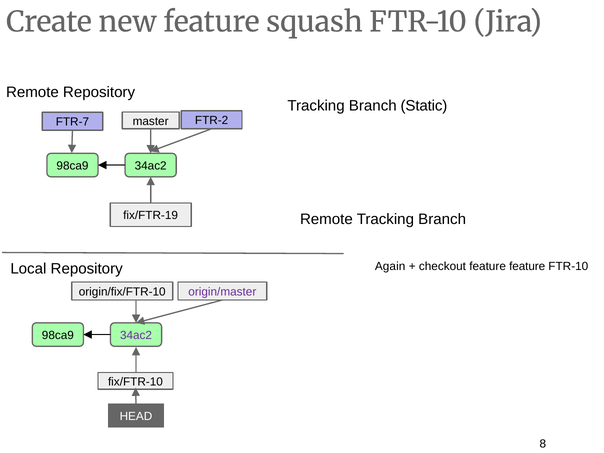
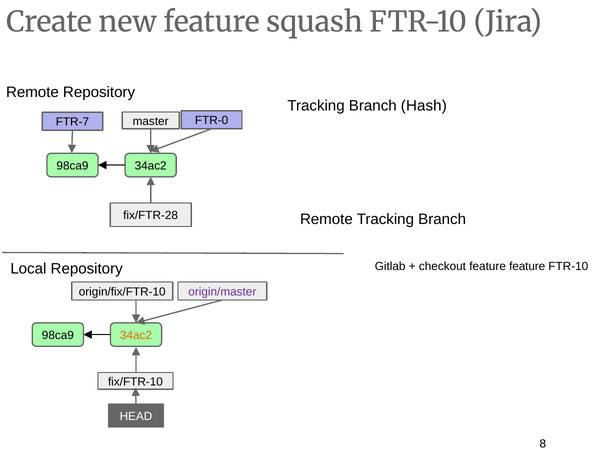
Static: Static -> Hash
FTR-2: FTR-2 -> FTR-0
fix/FTR-19: fix/FTR-19 -> fix/FTR-28
Again: Again -> Gitlab
34ac2 at (136, 335) colour: purple -> orange
